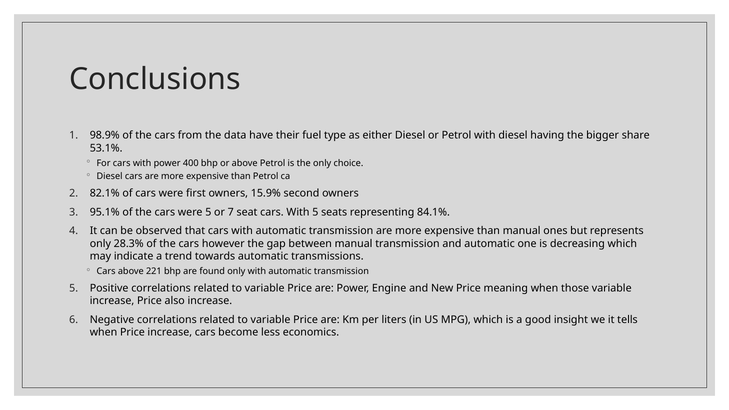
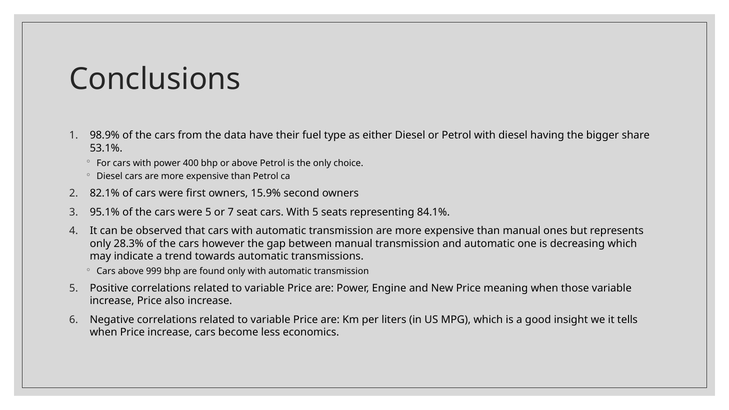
221: 221 -> 999
